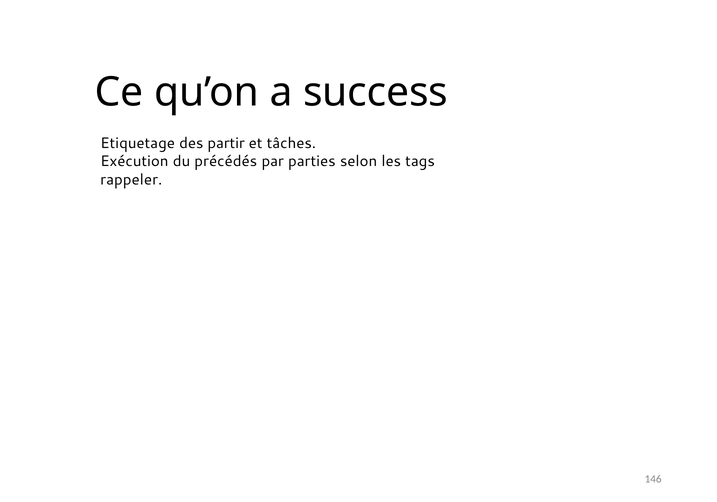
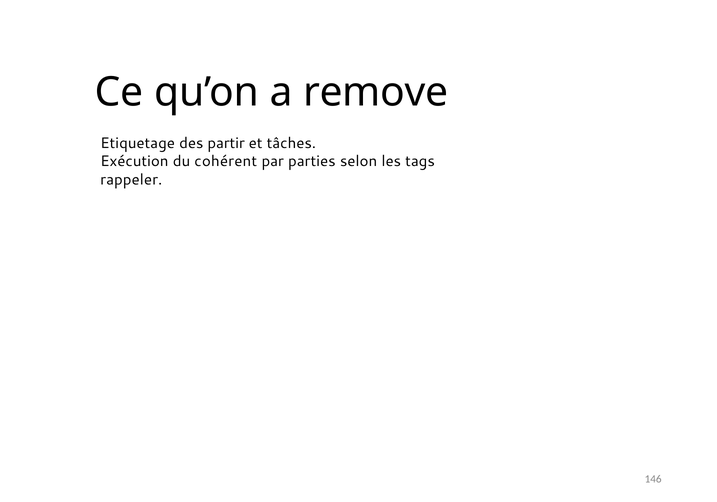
success: success -> remove
précédés: précédés -> cohérent
